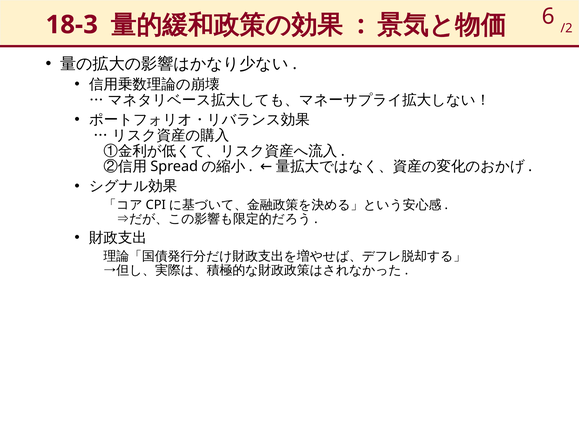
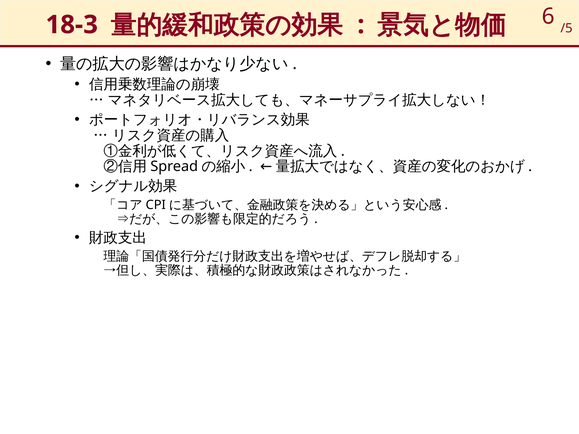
/2: /2 -> /5
